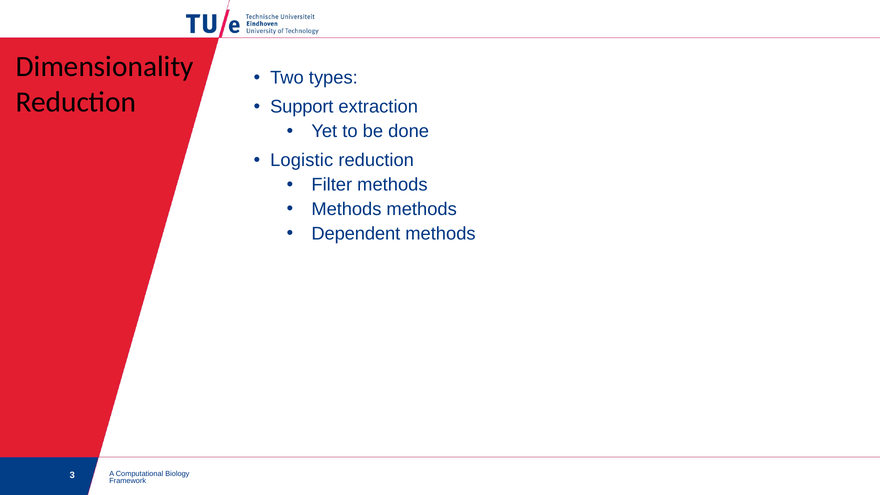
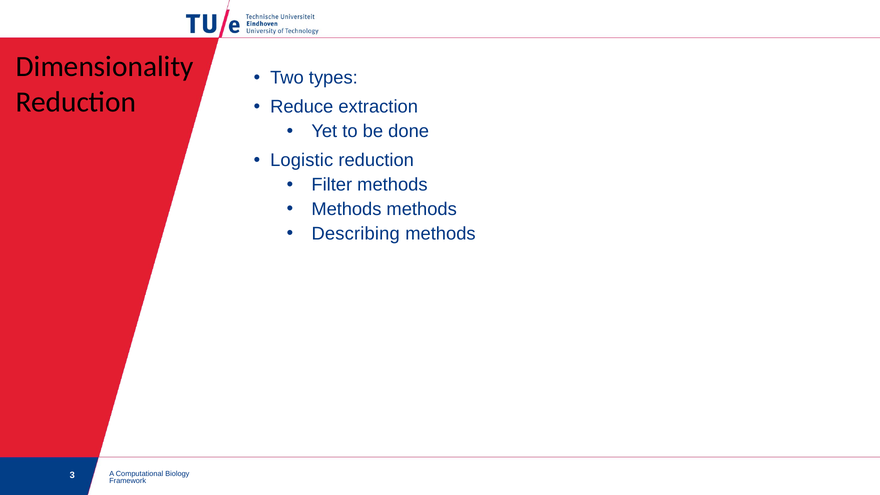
Support: Support -> Reduce
Dependent: Dependent -> Describing
